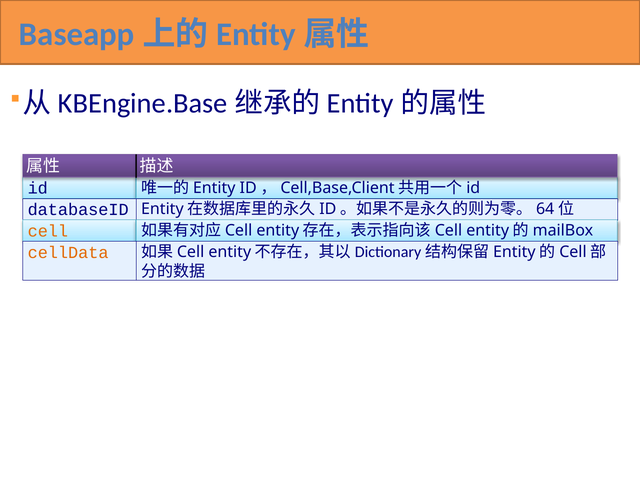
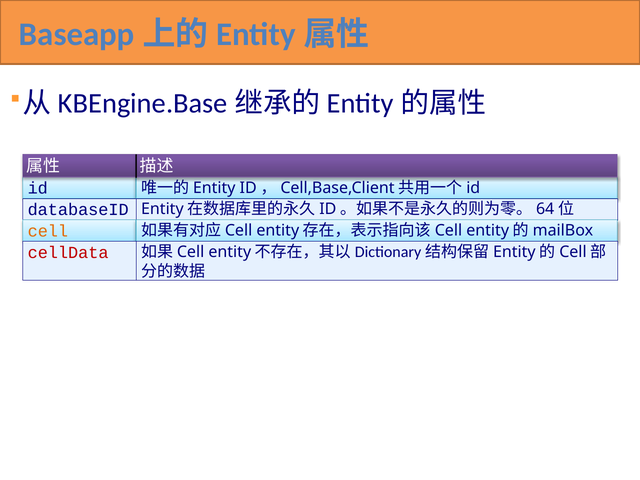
cellData colour: orange -> red
